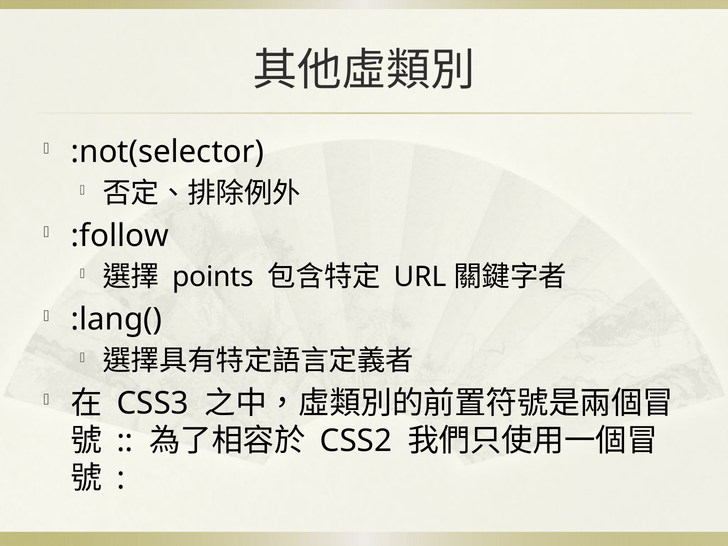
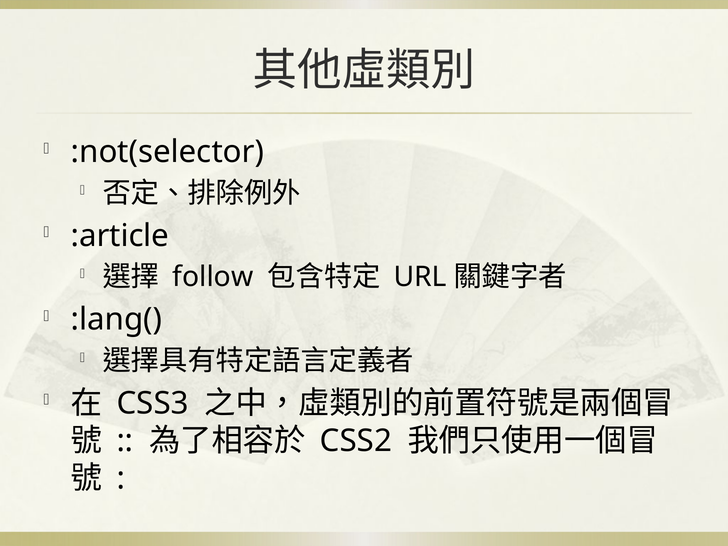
:follow: :follow -> :article
points: points -> follow
